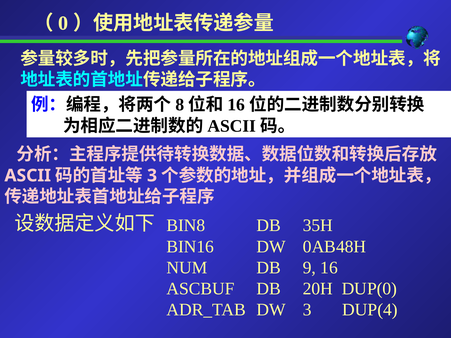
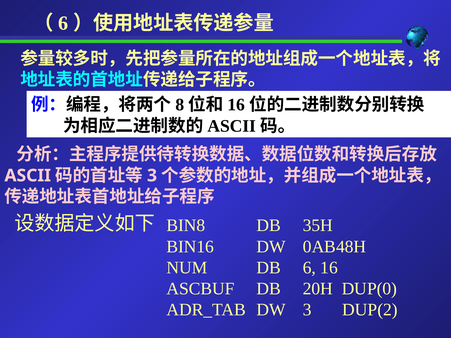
0 at (63, 23): 0 -> 6
DB 9: 9 -> 6
DUP(4: DUP(4 -> DUP(2
